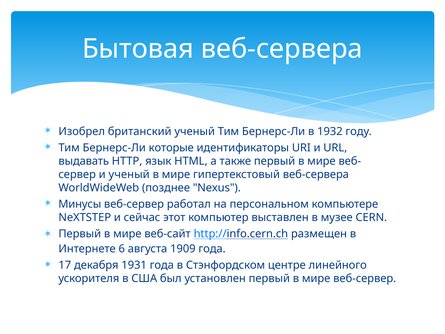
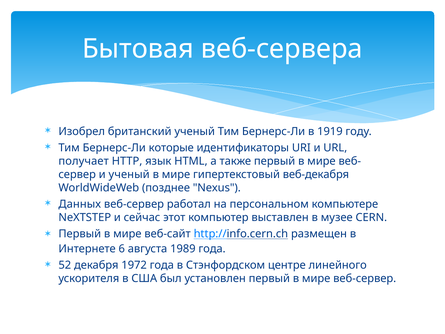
1932: 1932 -> 1919
выдавать: выдавать -> получает
гипертекстовый веб-сервера: веб-сервера -> веб-декабря
Минусы: Минусы -> Данных
1909: 1909 -> 1989
17: 17 -> 52
1931: 1931 -> 1972
